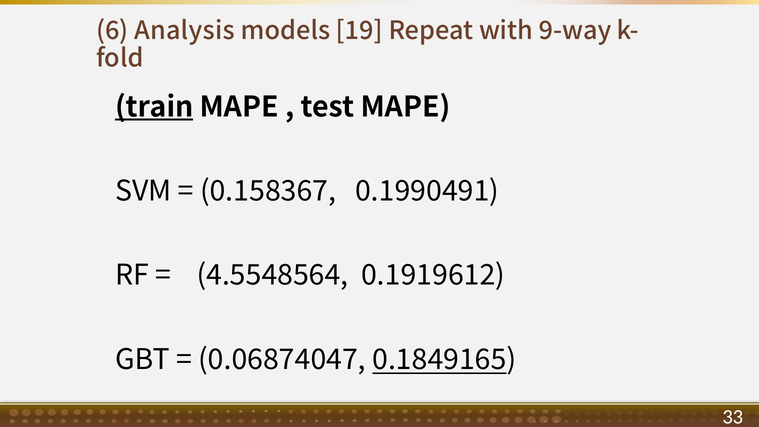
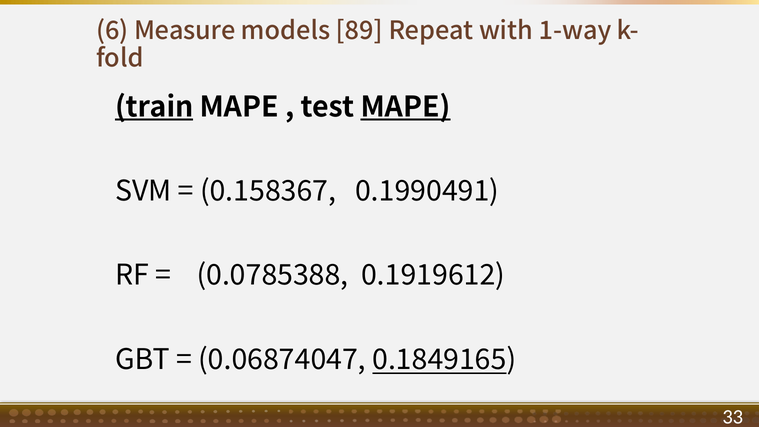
Analysis: Analysis -> Measure
19: 19 -> 89
9-way: 9-way -> 1-way
MAPE at (405, 107) underline: none -> present
4.5548564: 4.5548564 -> 0.0785388
